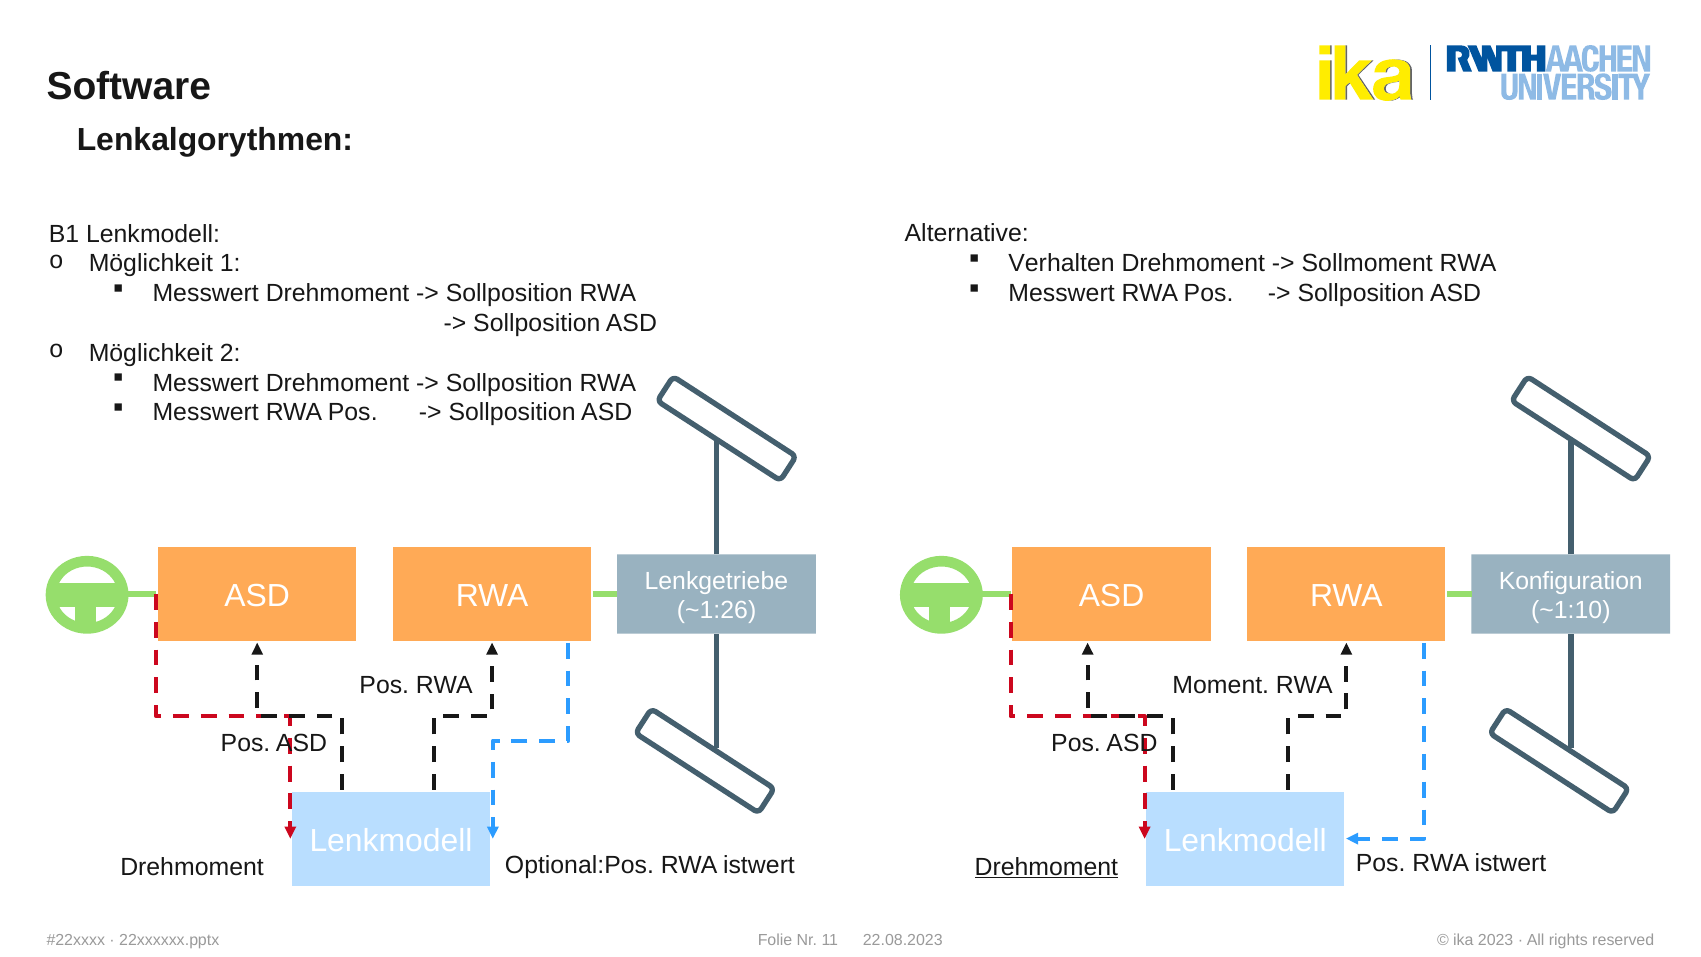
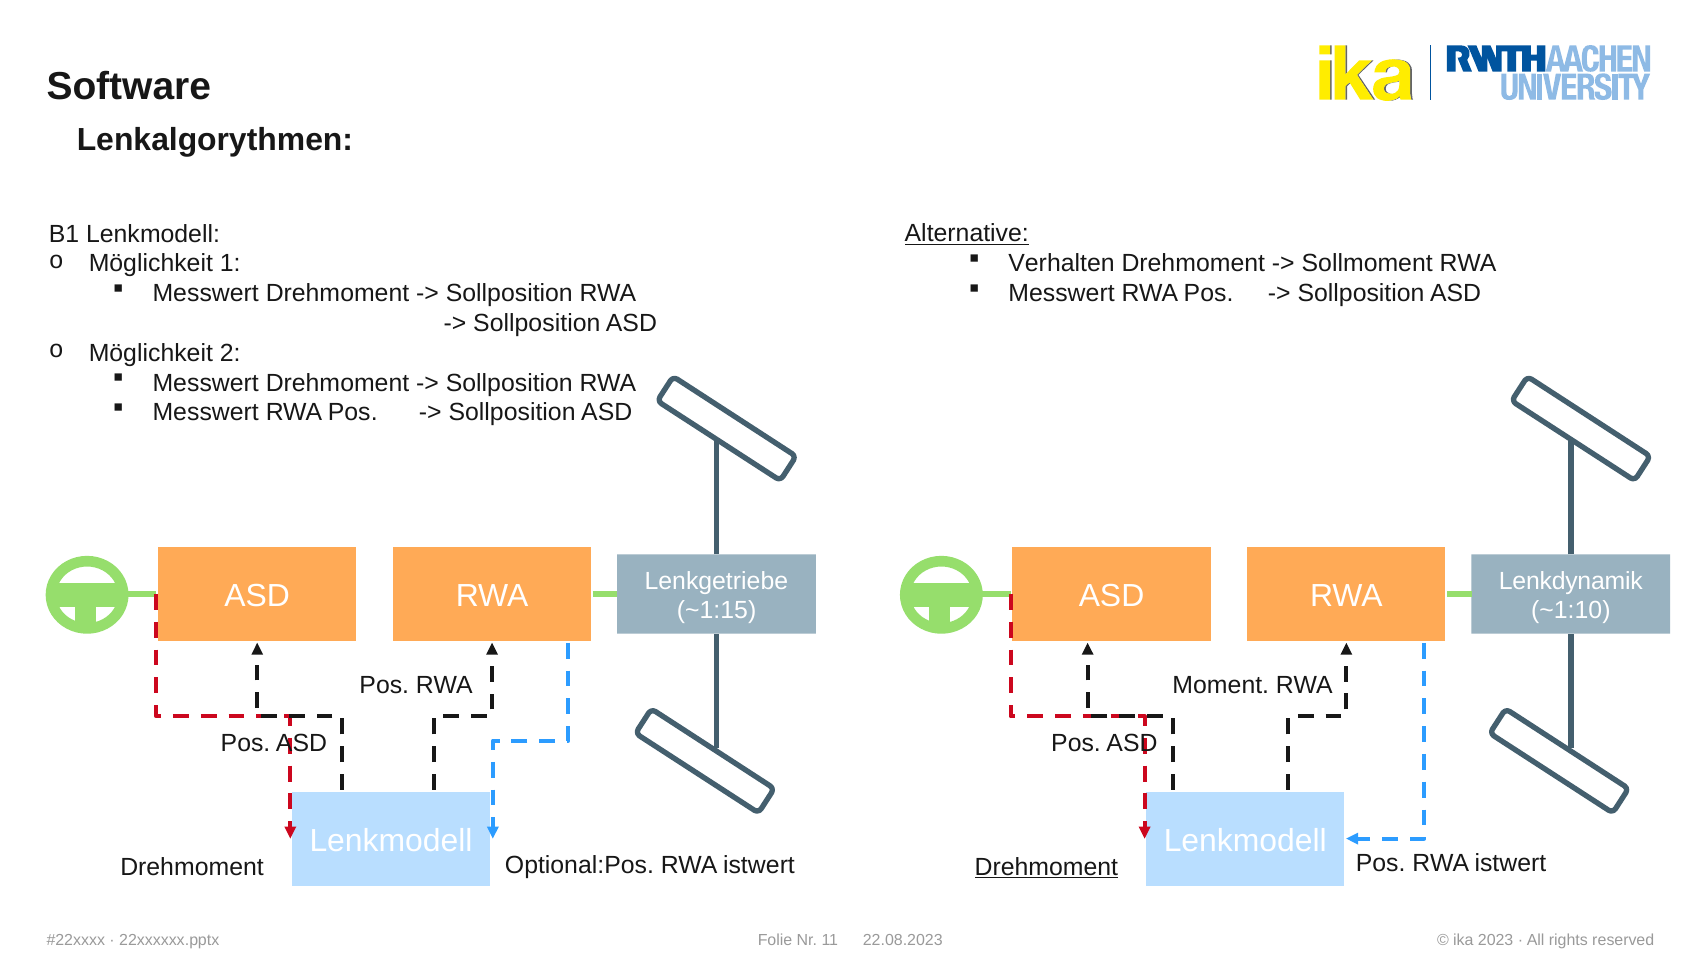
Alternative underline: none -> present
Konfiguration: Konfiguration -> Lenkdynamik
~1:26: ~1:26 -> ~1:15
